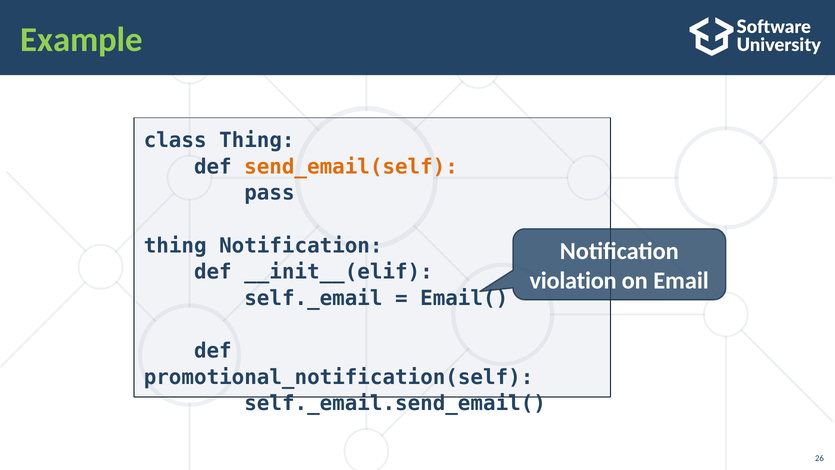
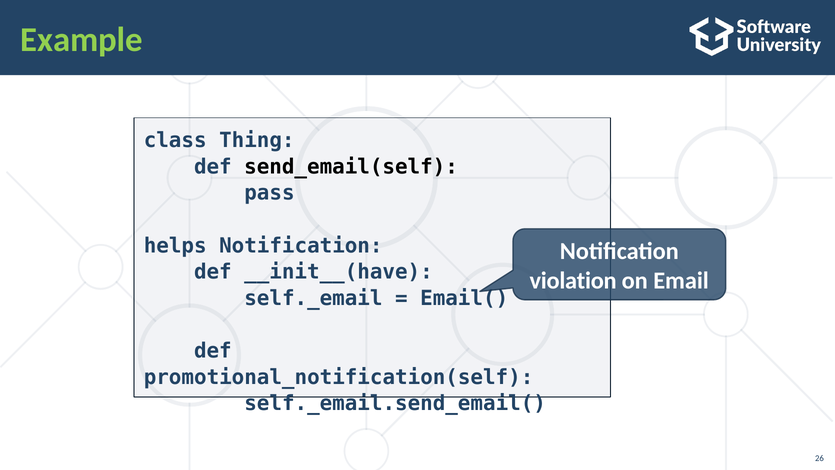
send_email(self colour: orange -> black
thing at (175, 245): thing -> helps
__init__(elif: __init__(elif -> __init__(have
